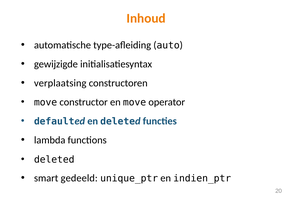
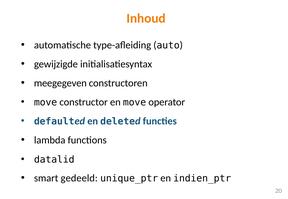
verplaatsing: verplaatsing -> meegegeven
deleted at (54, 160): deleted -> datalid
